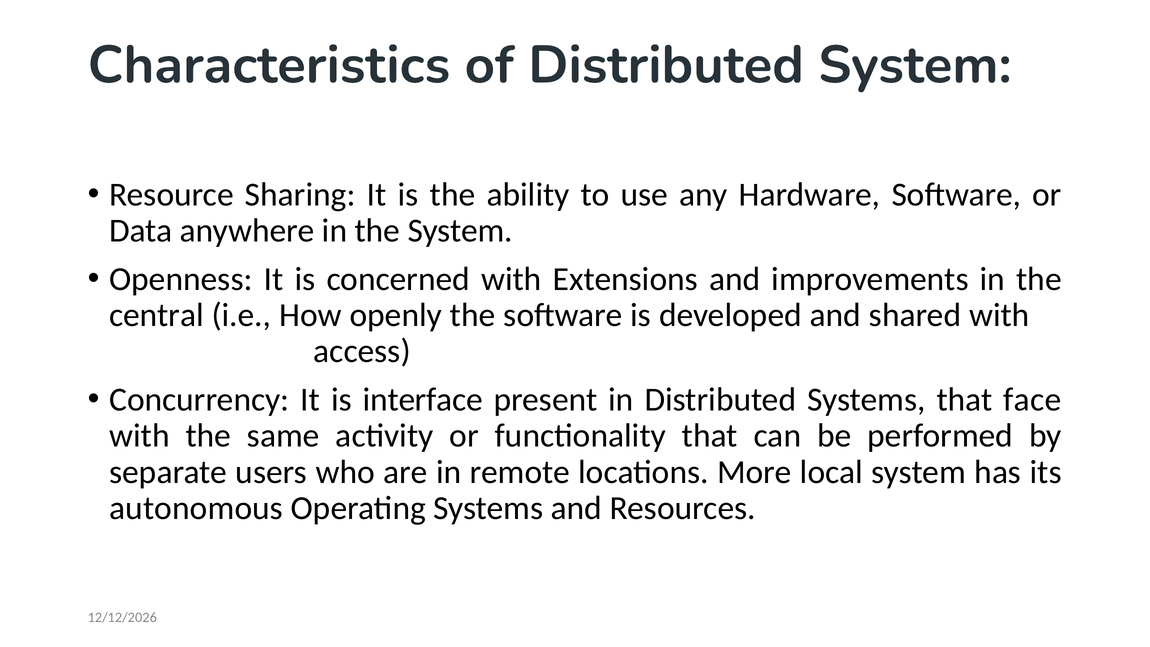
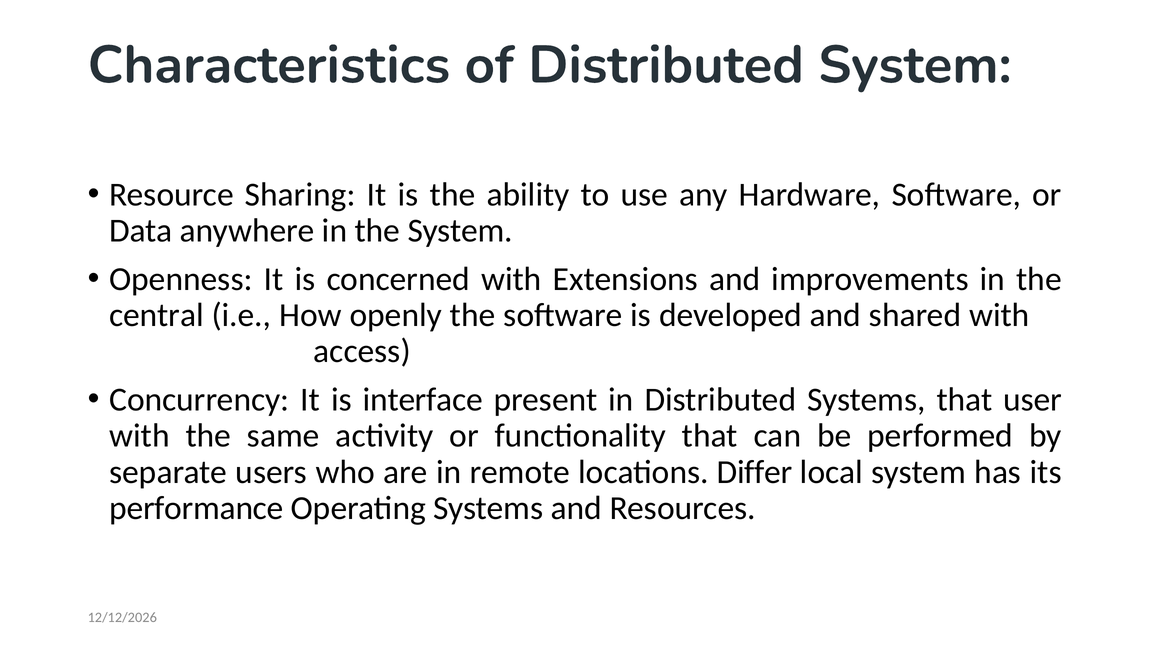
face: face -> user
More: More -> Differ
autonomous: autonomous -> performance
